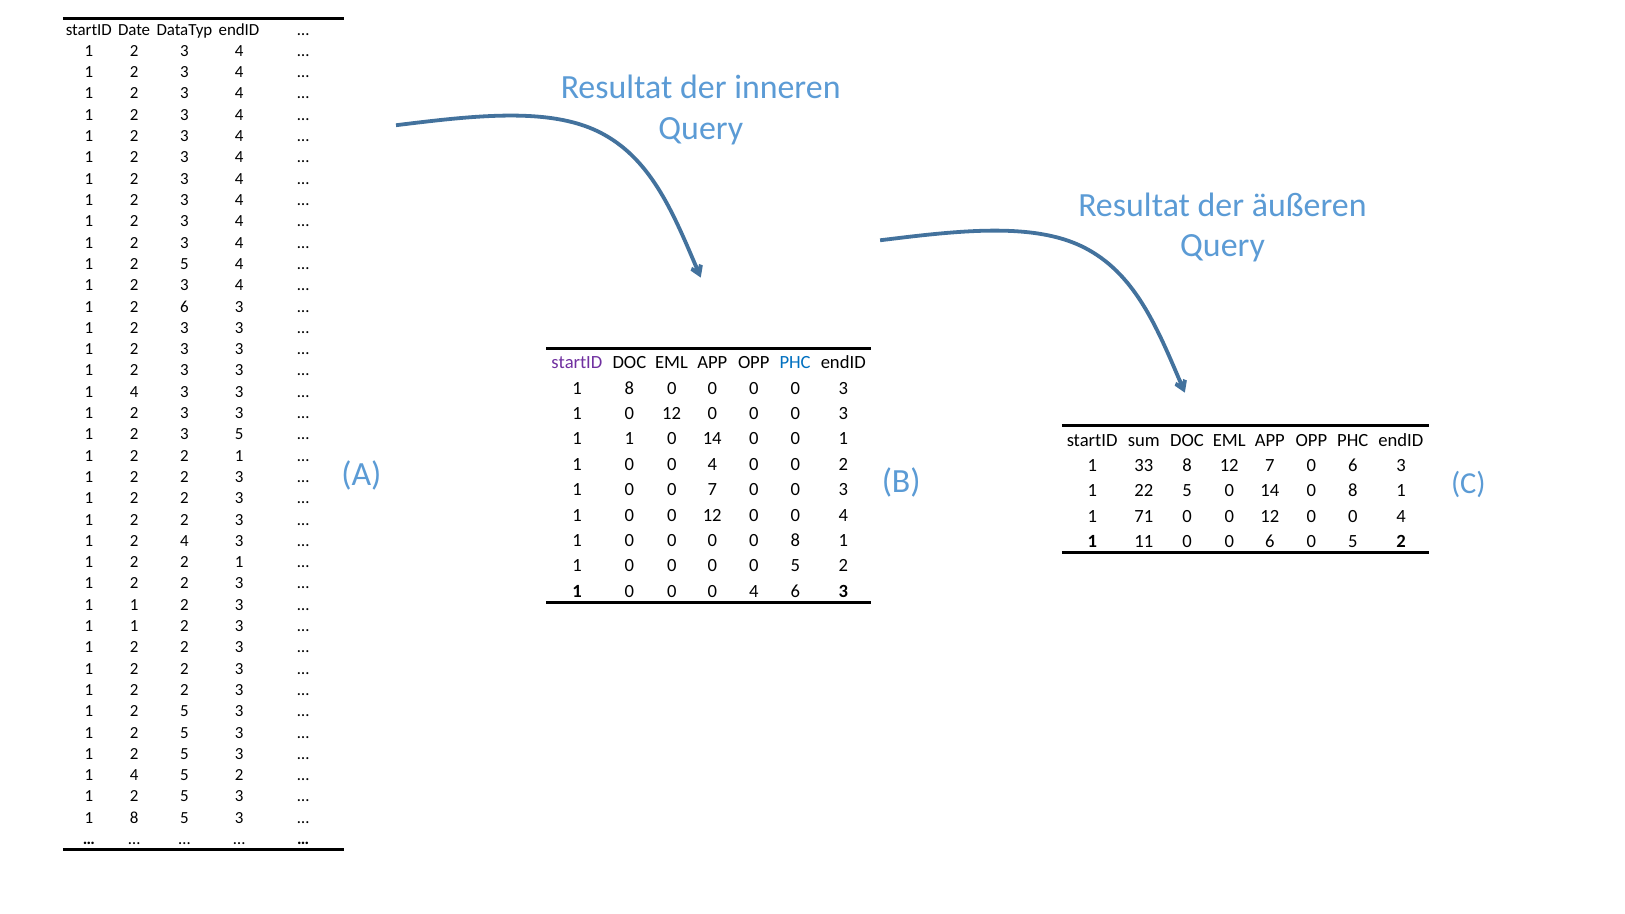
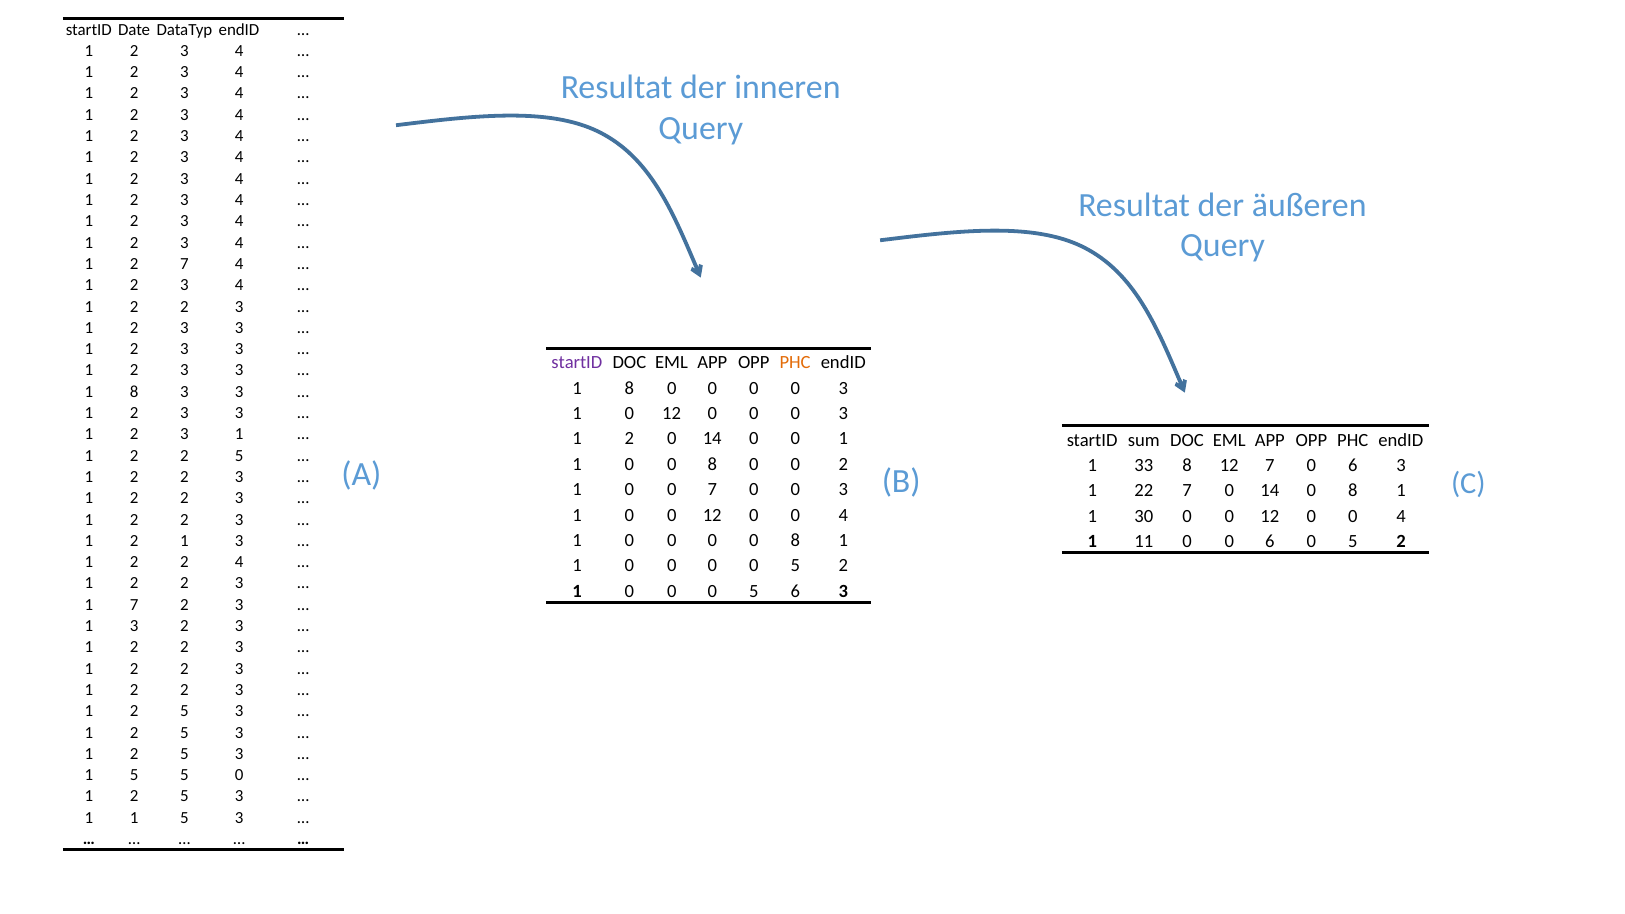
5 at (184, 264): 5 -> 7
6 at (184, 306): 6 -> 2
PHC at (795, 363) colour: blue -> orange
4 at (134, 392): 4 -> 8
2 3 5: 5 -> 1
1 at (629, 439): 1 -> 2
1 at (239, 456): 1 -> 5
1 0 0 4: 4 -> 8
22 5: 5 -> 7
71: 71 -> 30
1 2 4: 4 -> 1
1 at (239, 562): 1 -> 4
4 at (754, 591): 4 -> 5
1 at (134, 605): 1 -> 7
1 at (134, 626): 1 -> 3
4 at (134, 775): 4 -> 5
2 at (239, 775): 2 -> 0
8 at (134, 818): 8 -> 1
